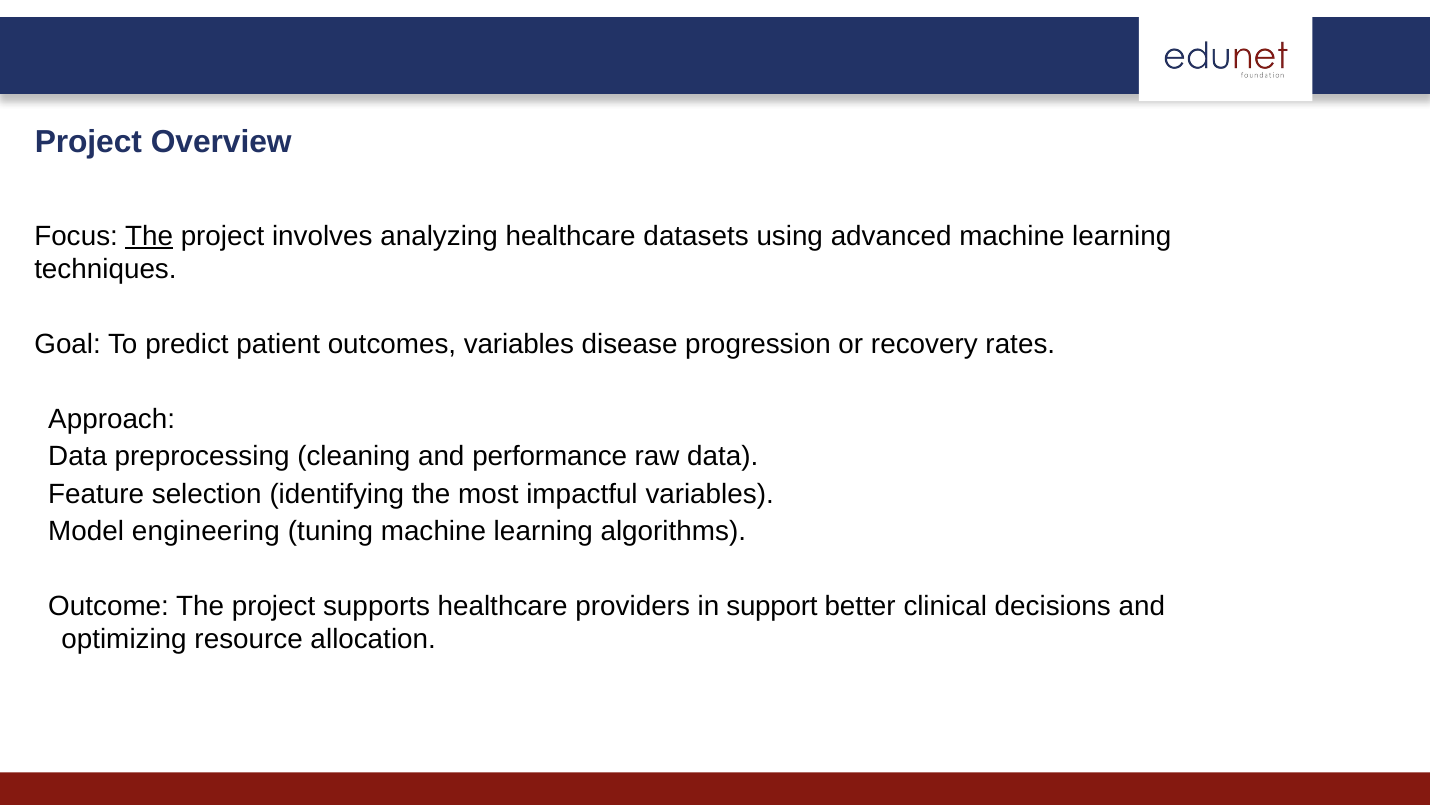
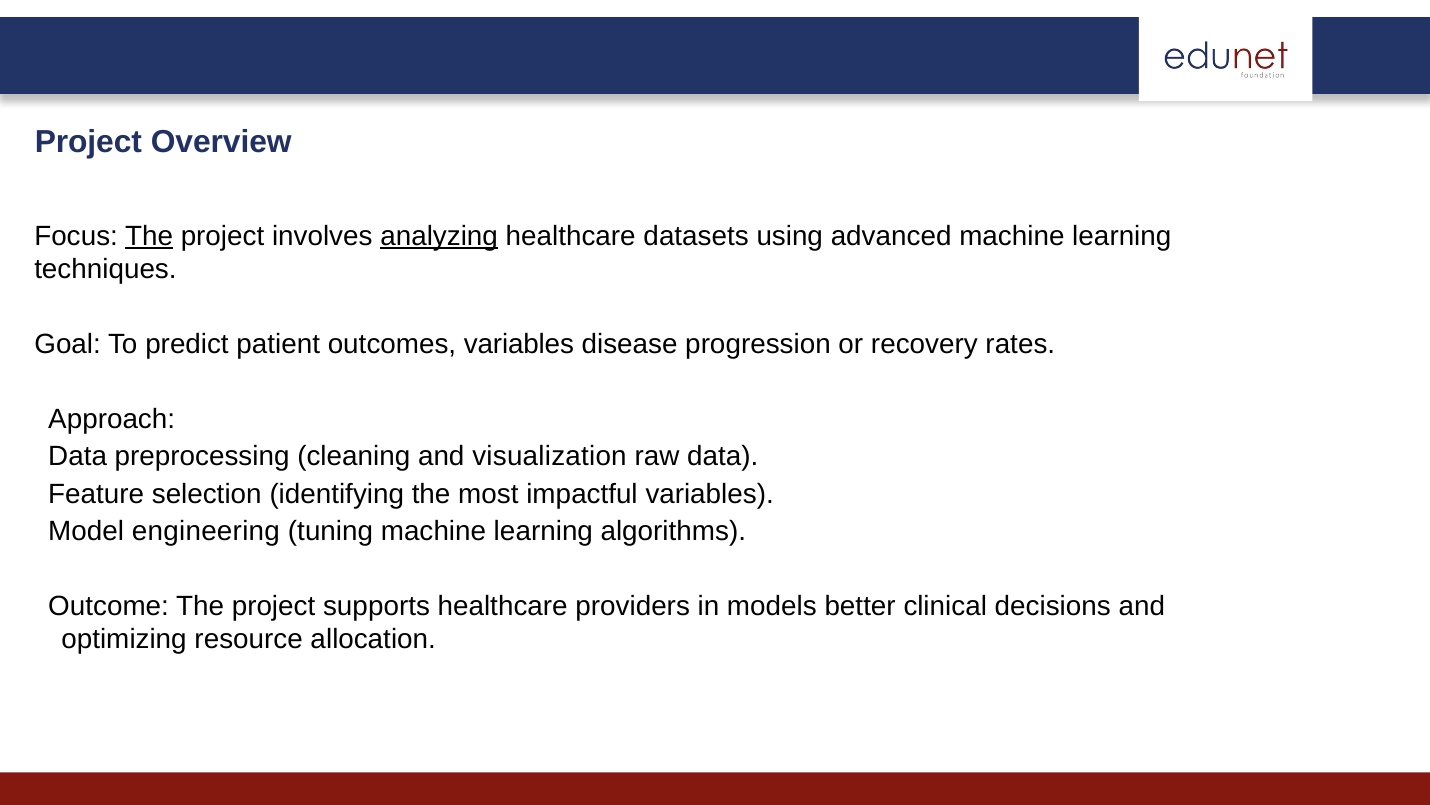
analyzing underline: none -> present
performance: performance -> visualization
support: support -> models
